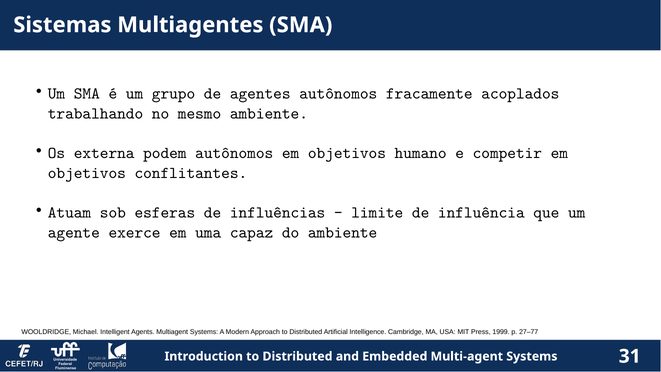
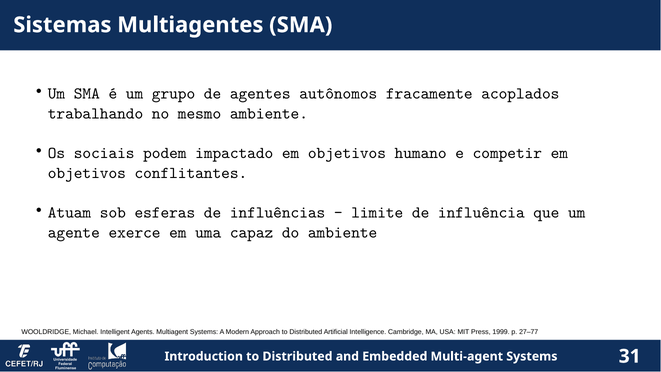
externa: externa -> sociais
podem autônomos: autônomos -> impactado
